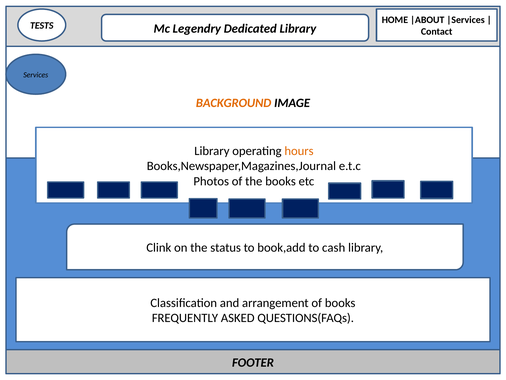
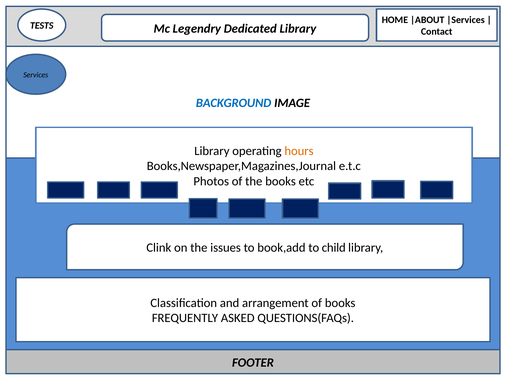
BACKGROUND colour: orange -> blue
status: status -> issues
cash: cash -> child
